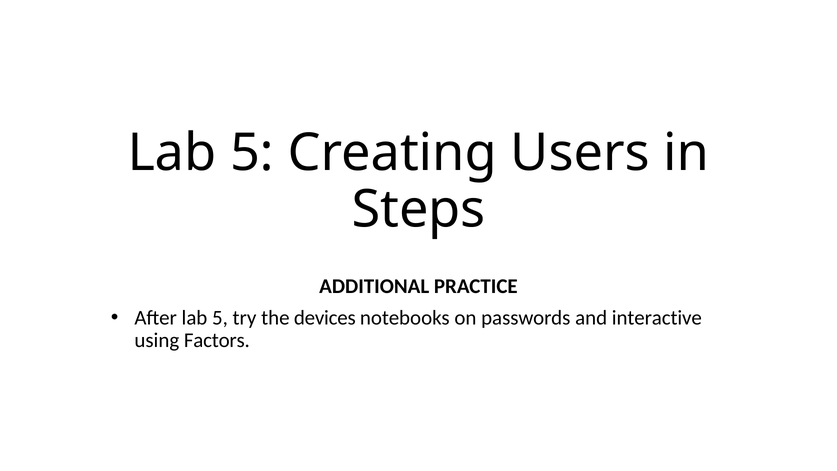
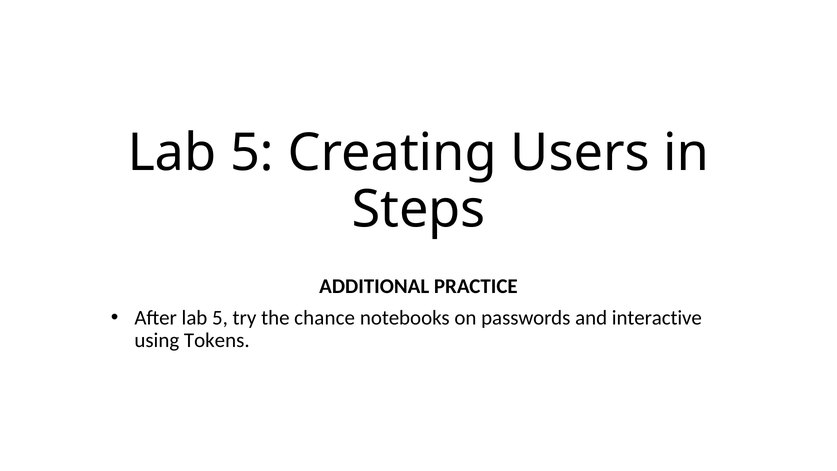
devices: devices -> chance
Factors: Factors -> Tokens
